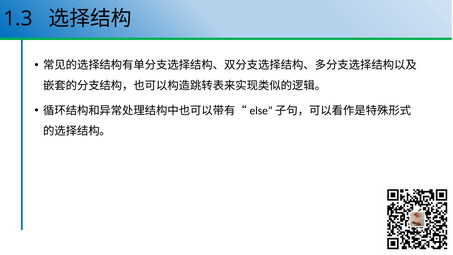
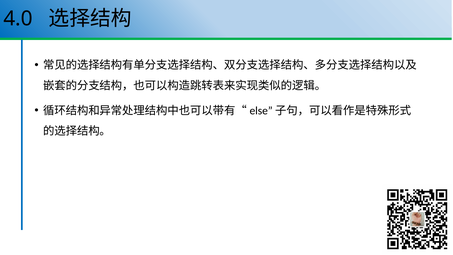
1.3: 1.3 -> 4.0
